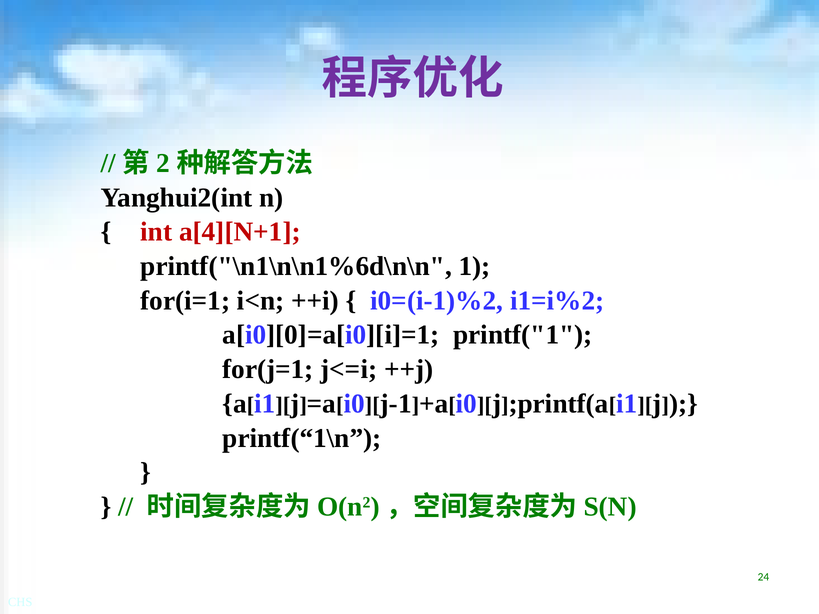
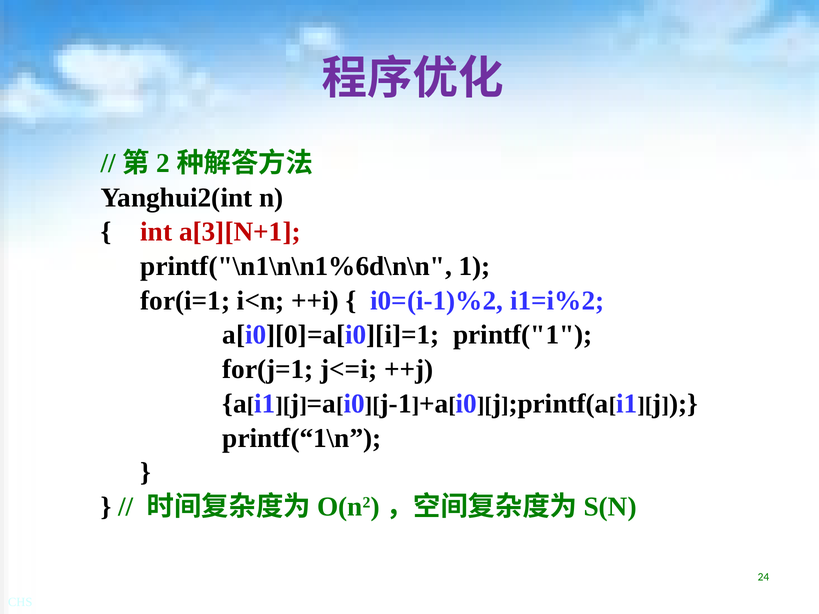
a[4][N+1: a[4][N+1 -> a[3][N+1
